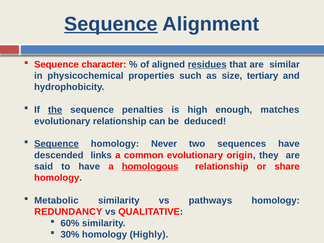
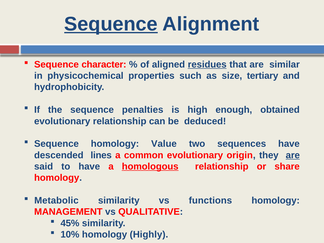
the underline: present -> none
matches: matches -> obtained
Sequence at (56, 144) underline: present -> none
Never: Never -> Value
links: links -> lines
are at (293, 155) underline: none -> present
pathways: pathways -> functions
REDUNDANCY: REDUNDANCY -> MANAGEMENT
60%: 60% -> 45%
30%: 30% -> 10%
